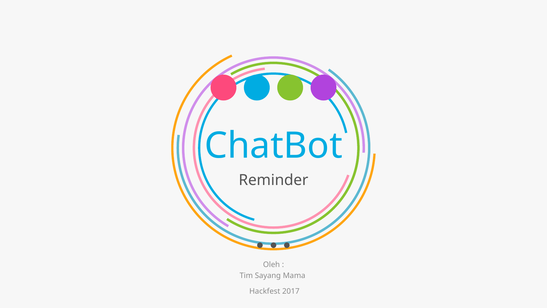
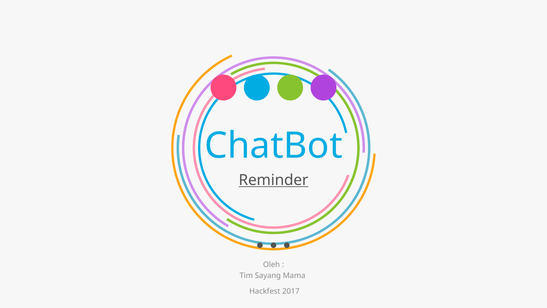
Reminder underline: none -> present
